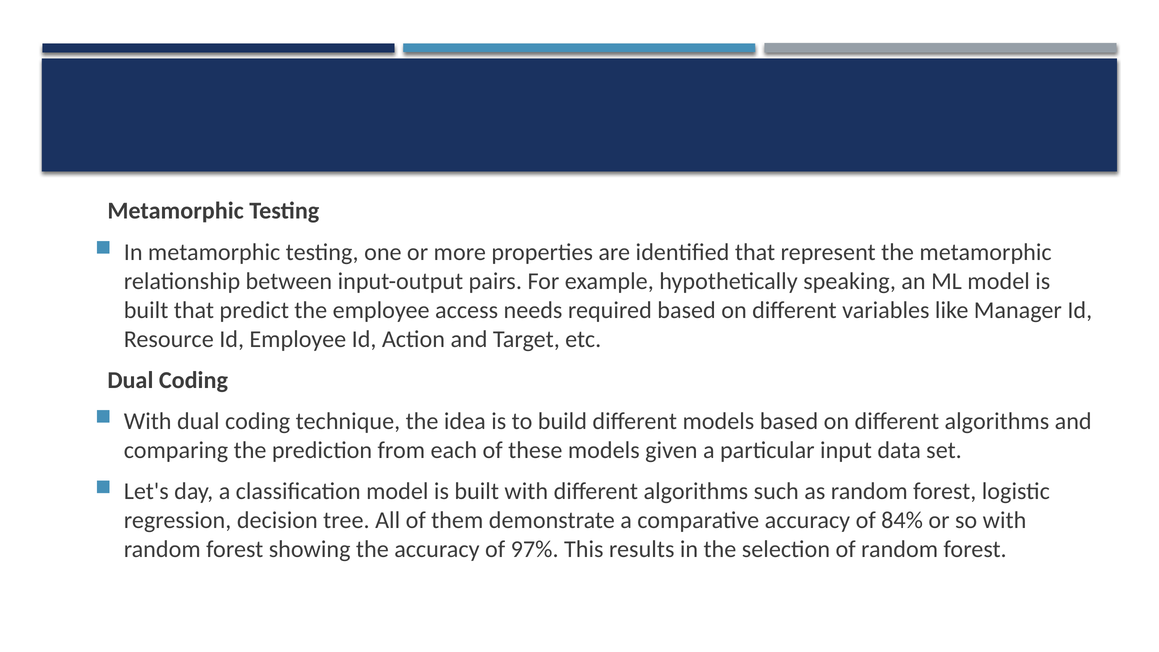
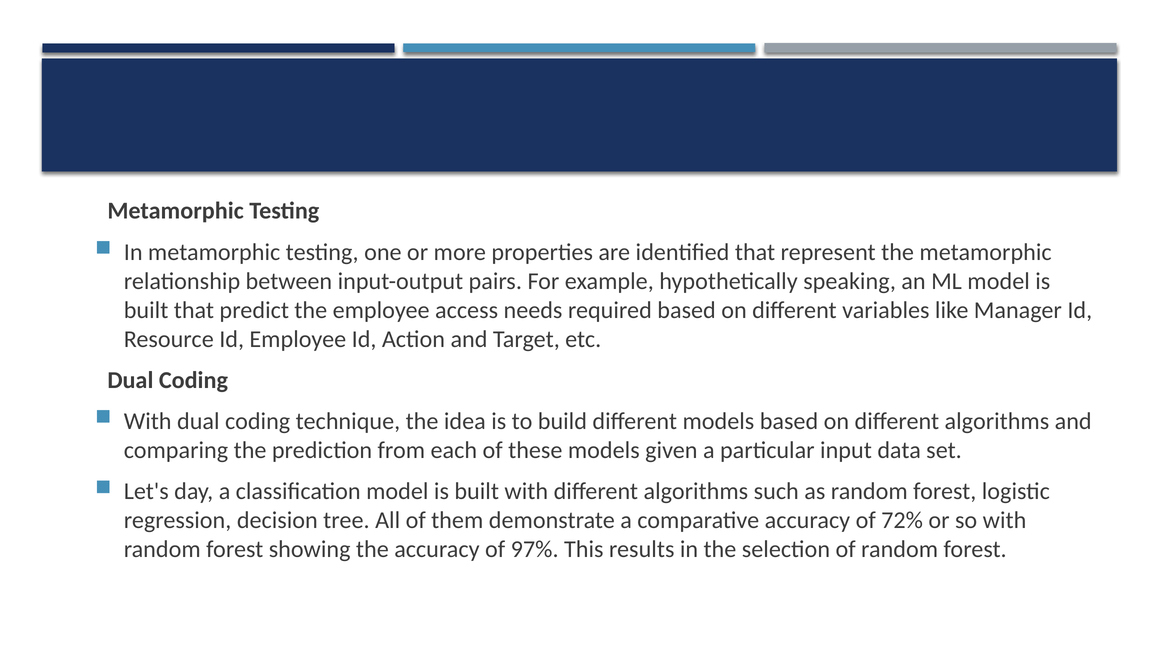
84%: 84% -> 72%
